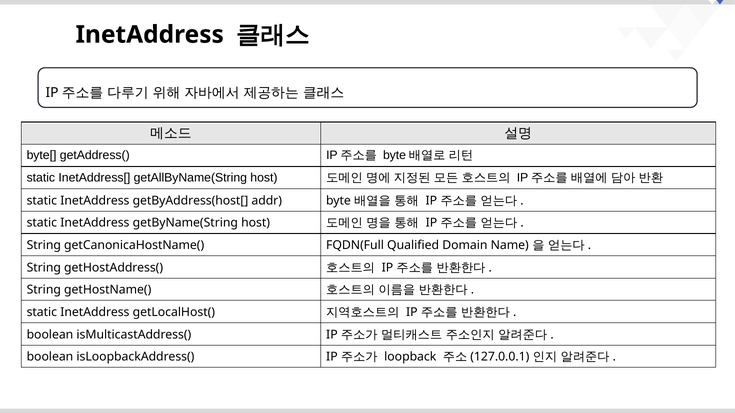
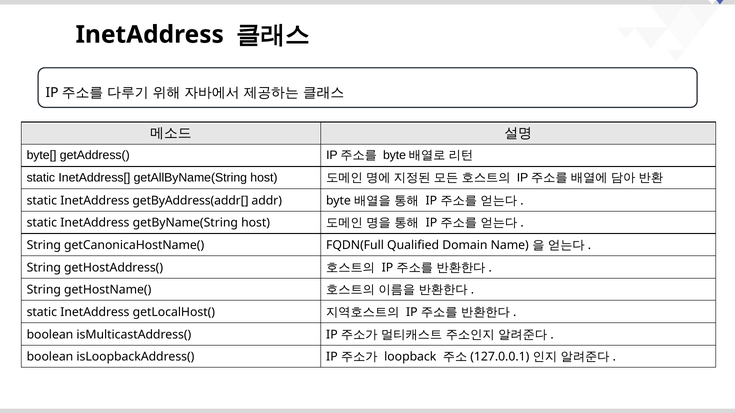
getByAddress(host[: getByAddress(host[ -> getByAddress(addr[
